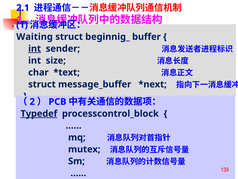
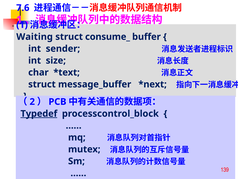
2.1: 2.1 -> 7.6
beginnig_: beginnig_ -> consume_
int at (35, 49) underline: present -> none
